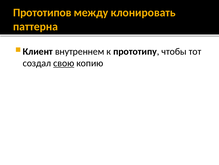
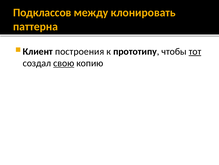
Прототипов: Прототипов -> Подклассов
внутреннем: внутреннем -> построения
тот underline: none -> present
